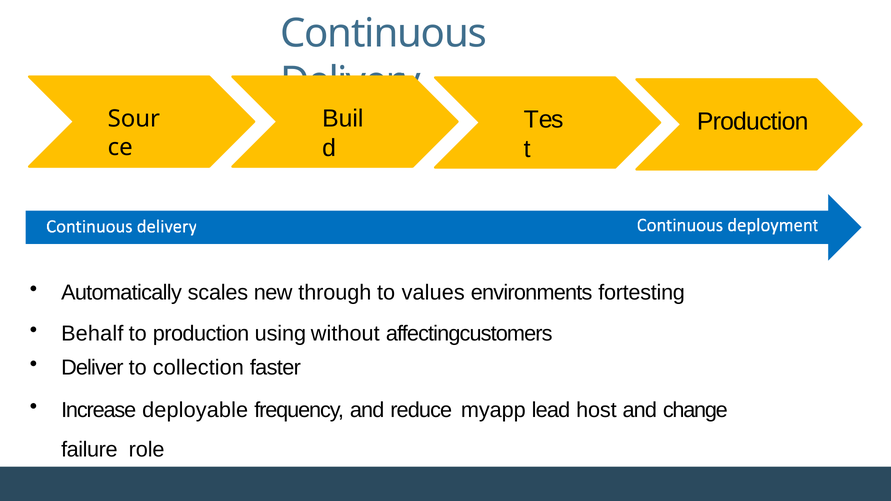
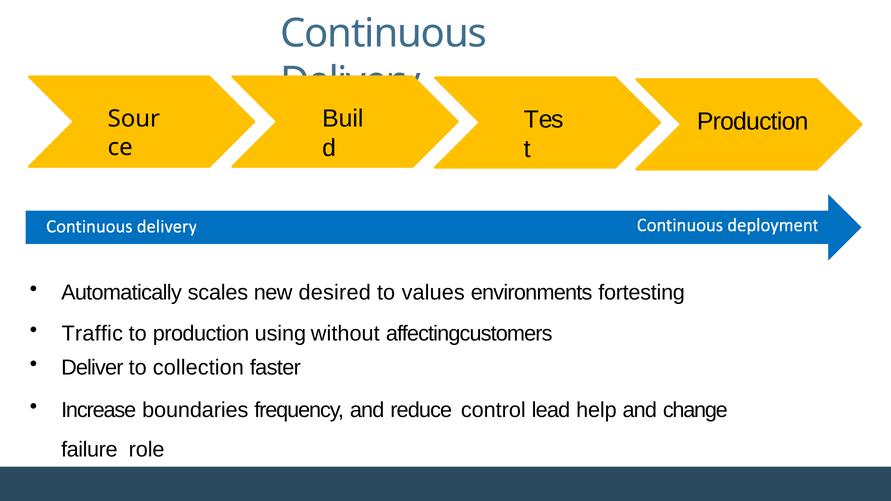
through: through -> desired
Behalf: Behalf -> Traffic
deployable: deployable -> boundaries
myapp: myapp -> control
host: host -> help
